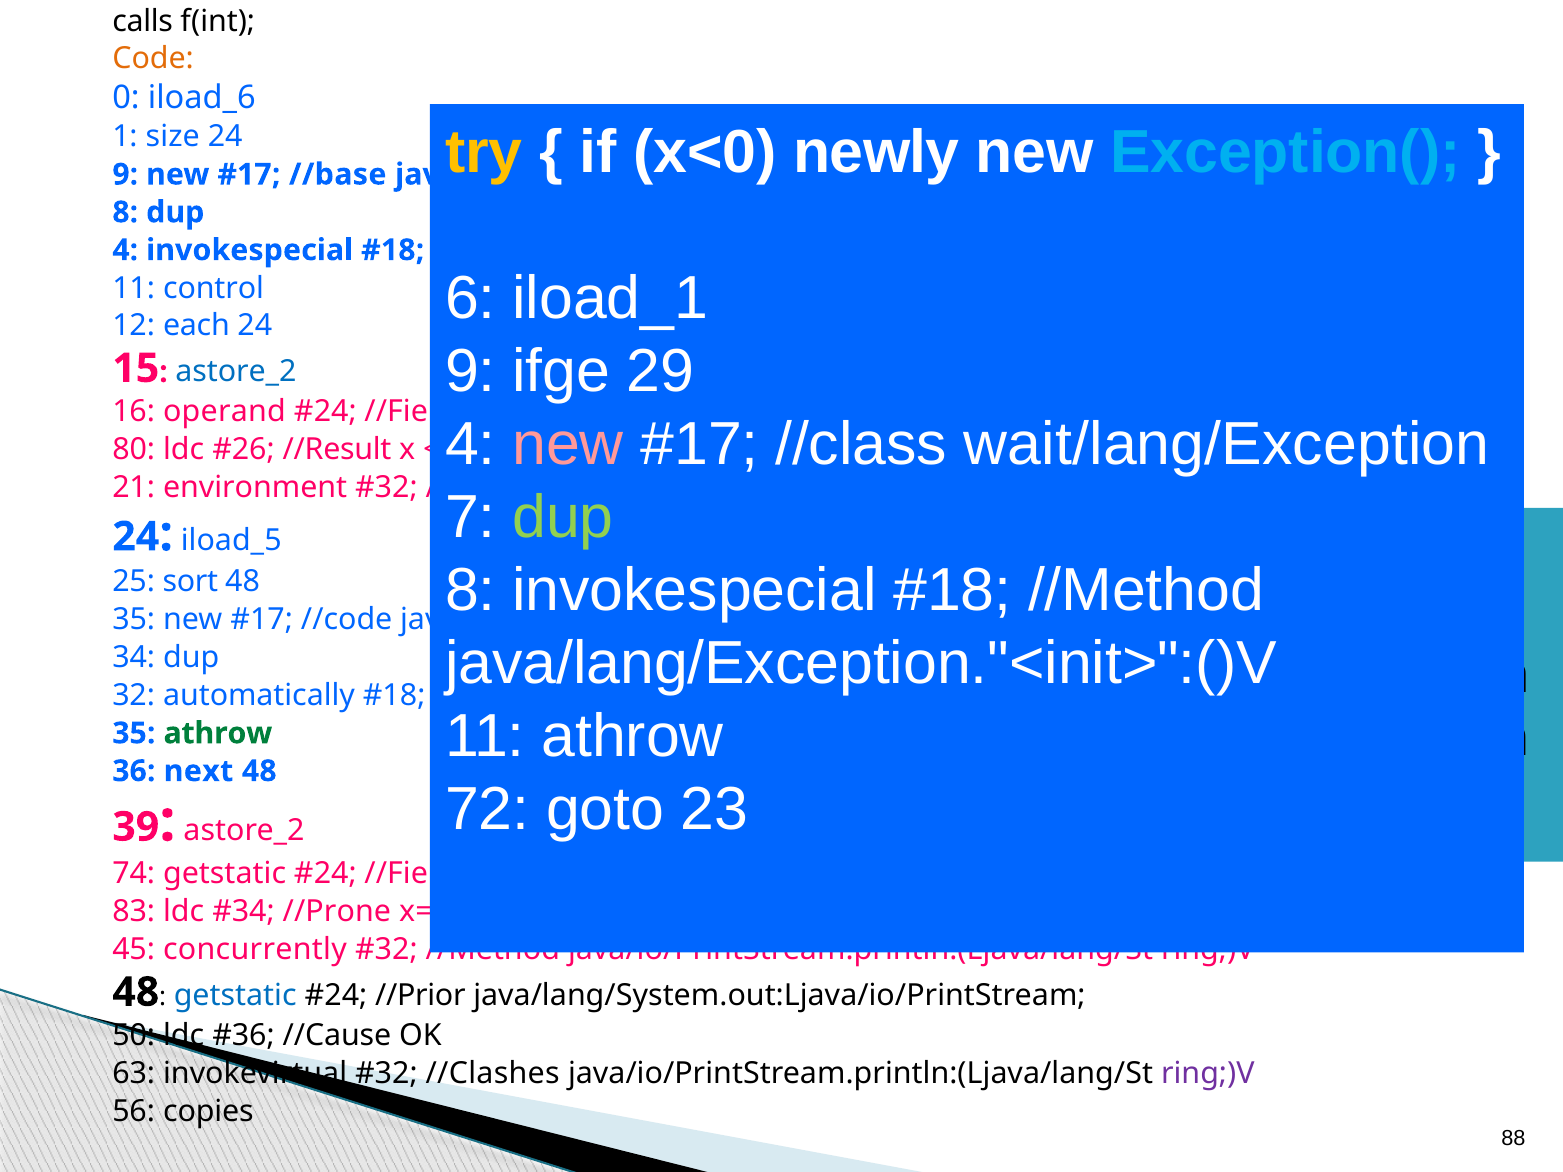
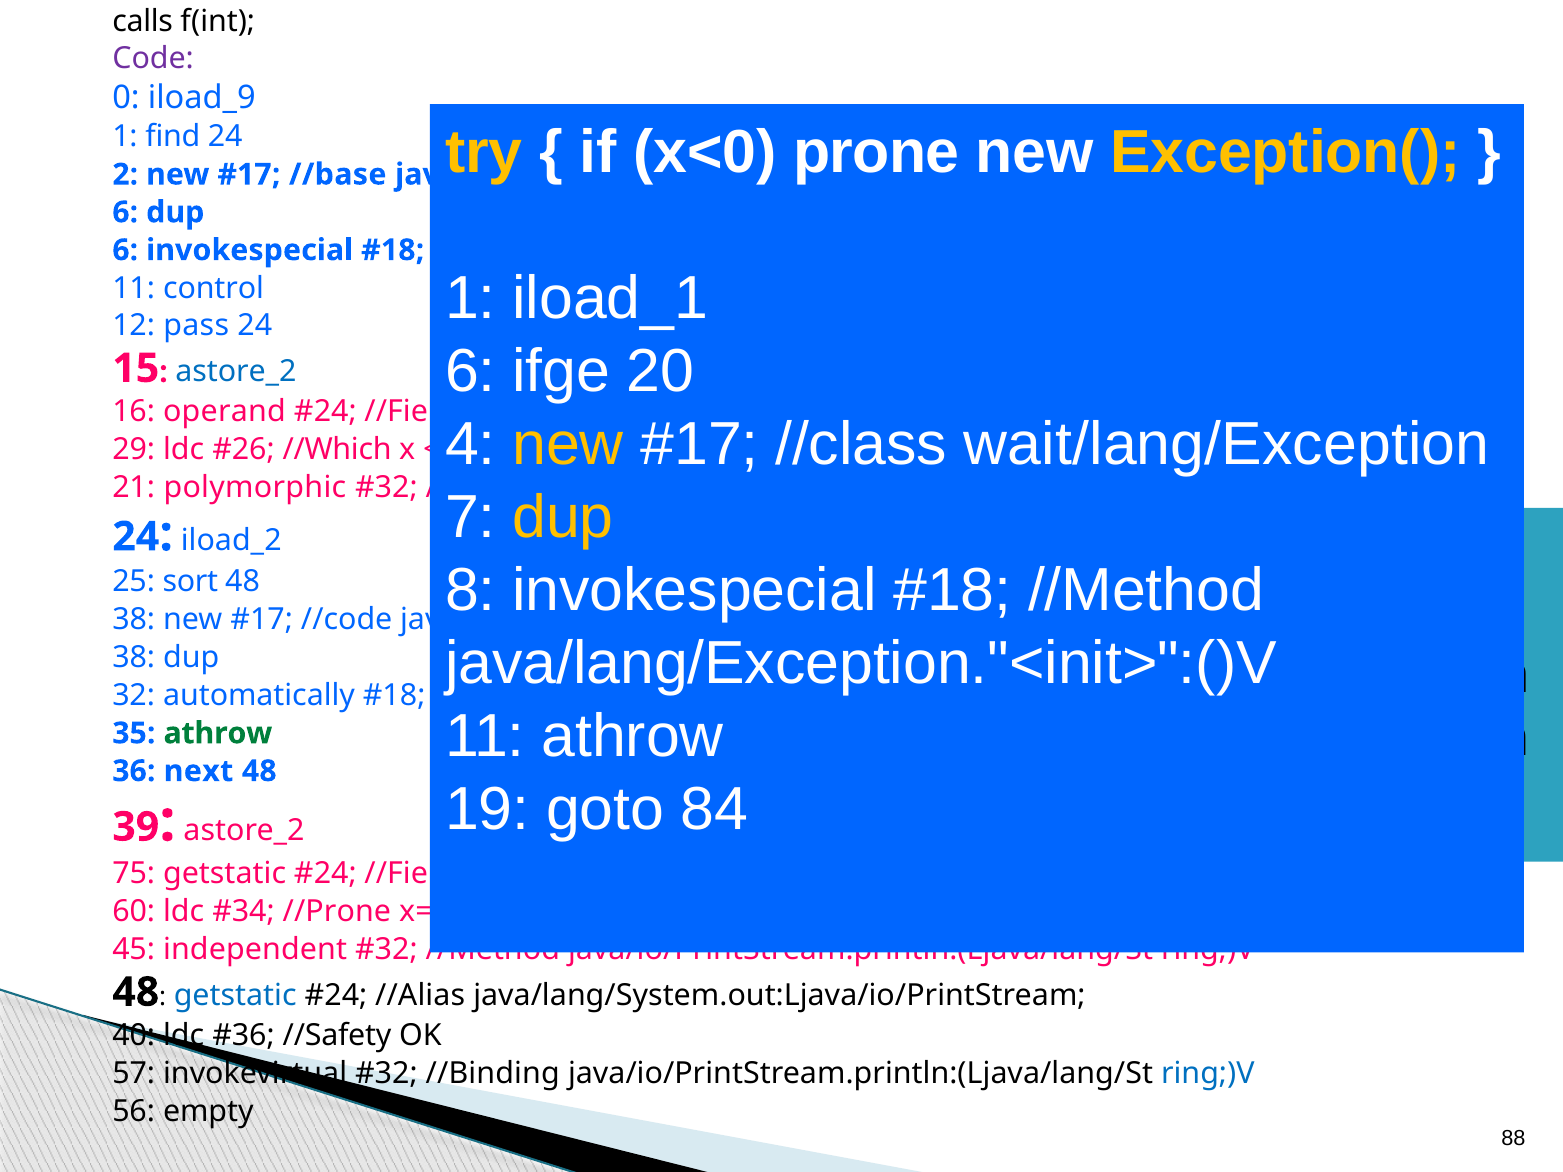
Code colour: orange -> purple
iload_6: iload_6 -> iload_9
newly: newly -> prone
Exception( colour: light blue -> yellow
size: size -> find
9 at (125, 175): 9 -> 2
8 at (125, 212): 8 -> 6
4 at (125, 250): 4 -> 6
6 at (470, 299): 6 -> 1
each: each -> pass
9 at (470, 371): 9 -> 6
29: 29 -> 20
new at (568, 444) colour: pink -> yellow
80: 80 -> 29
//Result: //Result -> //Which
environment: environment -> polymorphic
dup at (563, 517) colour: light green -> yellow
iload_5: iload_5 -> iload_2
35 at (134, 620): 35 -> 38
34 at (134, 658): 34 -> 38
72: 72 -> 19
23: 23 -> 84
74: 74 -> 75
83: 83 -> 60
concurrently: concurrently -> independent
//Prior: //Prior -> //Alias
50: 50 -> 40
//Cause: //Cause -> //Safety
63: 63 -> 57
//Clashes: //Clashes -> //Binding
ring;)V at (1208, 1074) colour: purple -> blue
copies: copies -> empty
